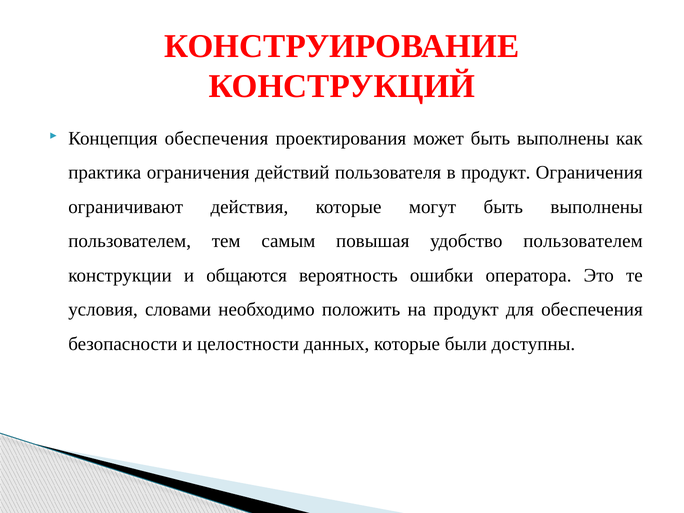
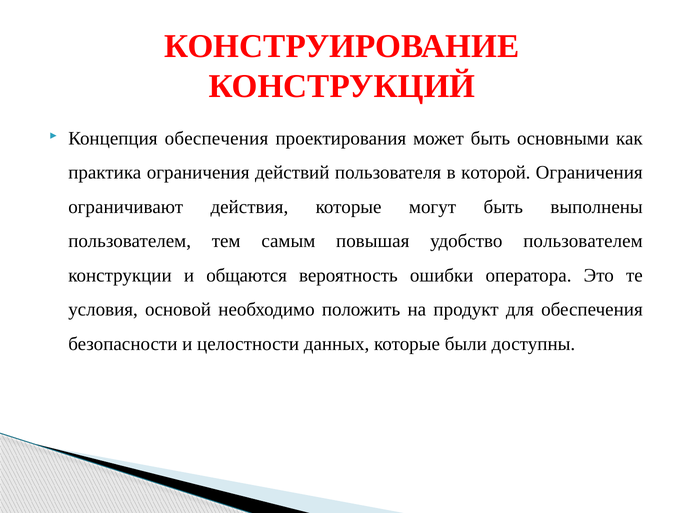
может быть выполнены: выполнены -> основными
в продукт: продукт -> которой
словами: словами -> основой
